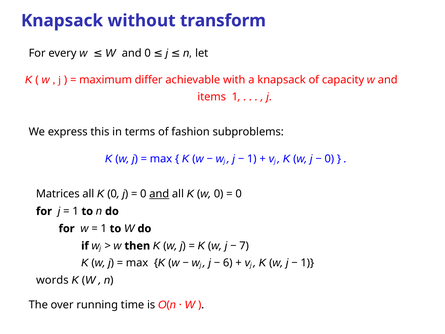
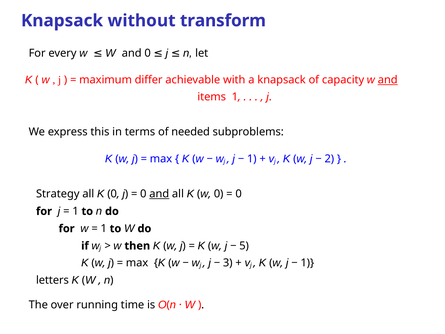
and at (388, 80) underline: none -> present
fashion: fashion -> needed
0 at (329, 159): 0 -> 2
Matrices: Matrices -> Strategy
7: 7 -> 5
6: 6 -> 3
words: words -> letters
